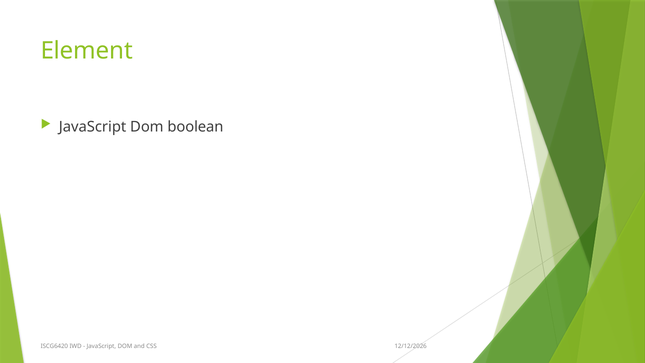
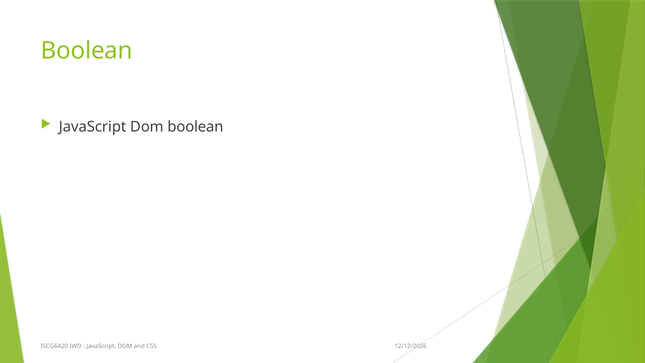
Element at (87, 51): Element -> Boolean
